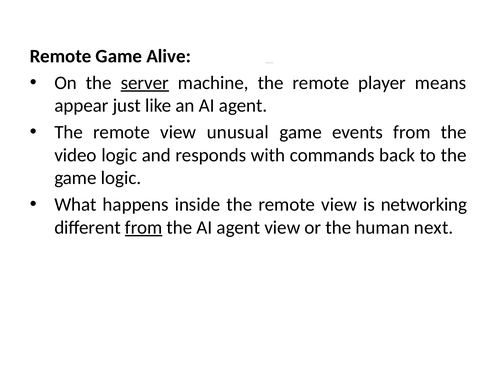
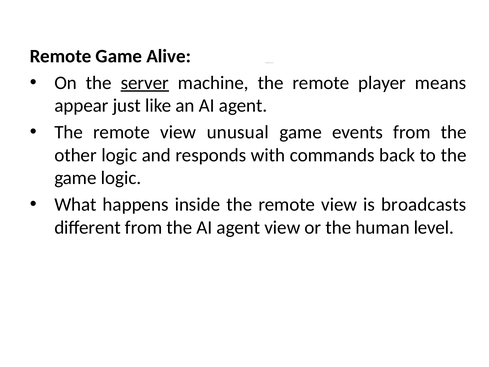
video: video -> other
networking: networking -> broadcasts
from at (144, 227) underline: present -> none
next: next -> level
